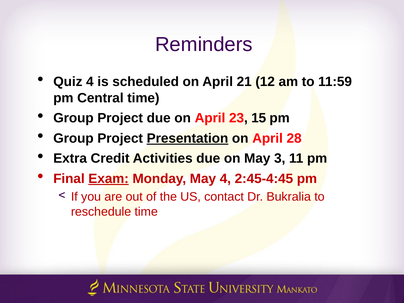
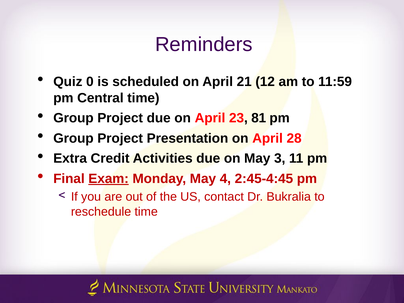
Quiz 4: 4 -> 0
15: 15 -> 81
Presentation underline: present -> none
